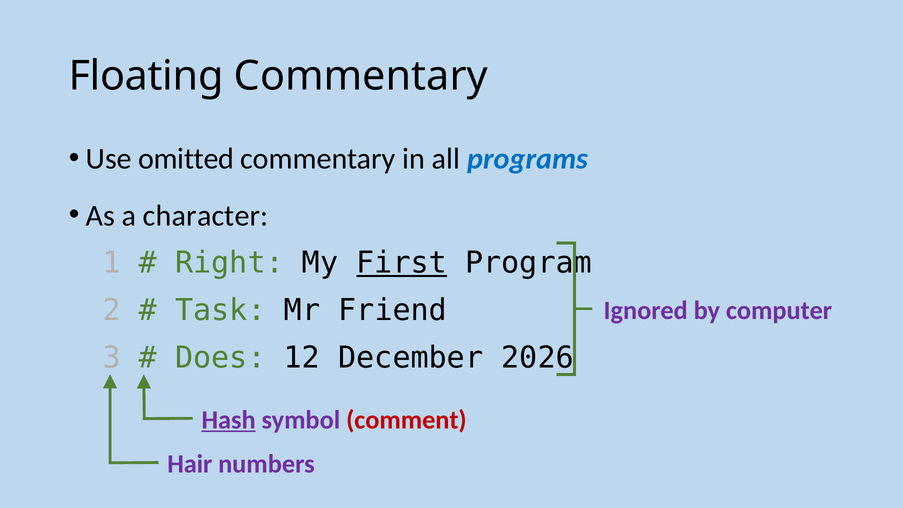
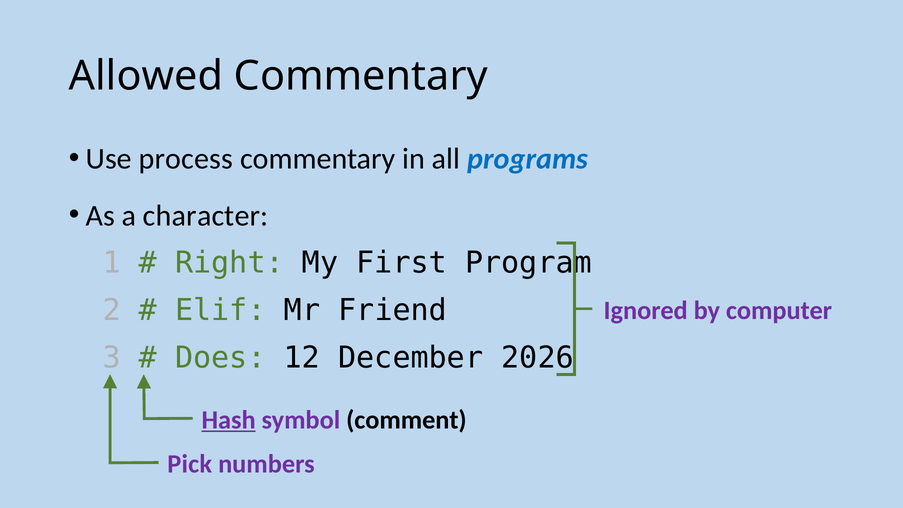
Floating: Floating -> Allowed
omitted: omitted -> process
First underline: present -> none
Task: Task -> Elif
comment colour: red -> black
Hair: Hair -> Pick
